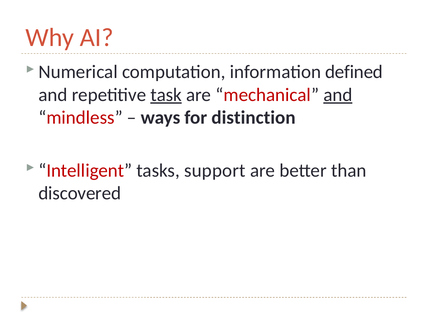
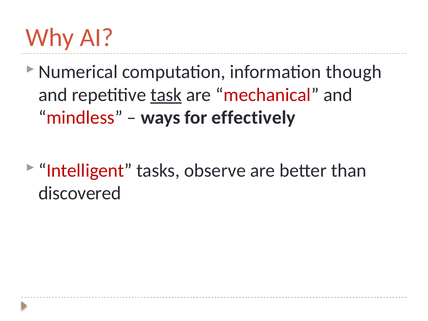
defined: defined -> though
and at (338, 95) underline: present -> none
distinction: distinction -> effectively
support: support -> observe
